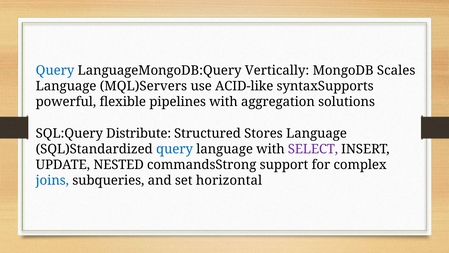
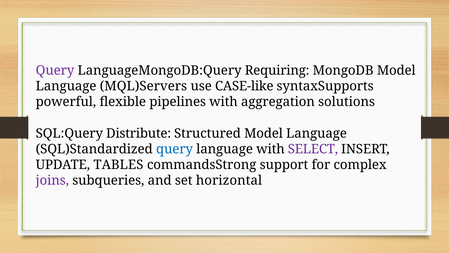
Query at (55, 70) colour: blue -> purple
Vertically: Vertically -> Requiring
MongoDB Scales: Scales -> Model
ACID-like: ACID-like -> CASE-like
Structured Stores: Stores -> Model
NESTED: NESTED -> TABLES
joins colour: blue -> purple
